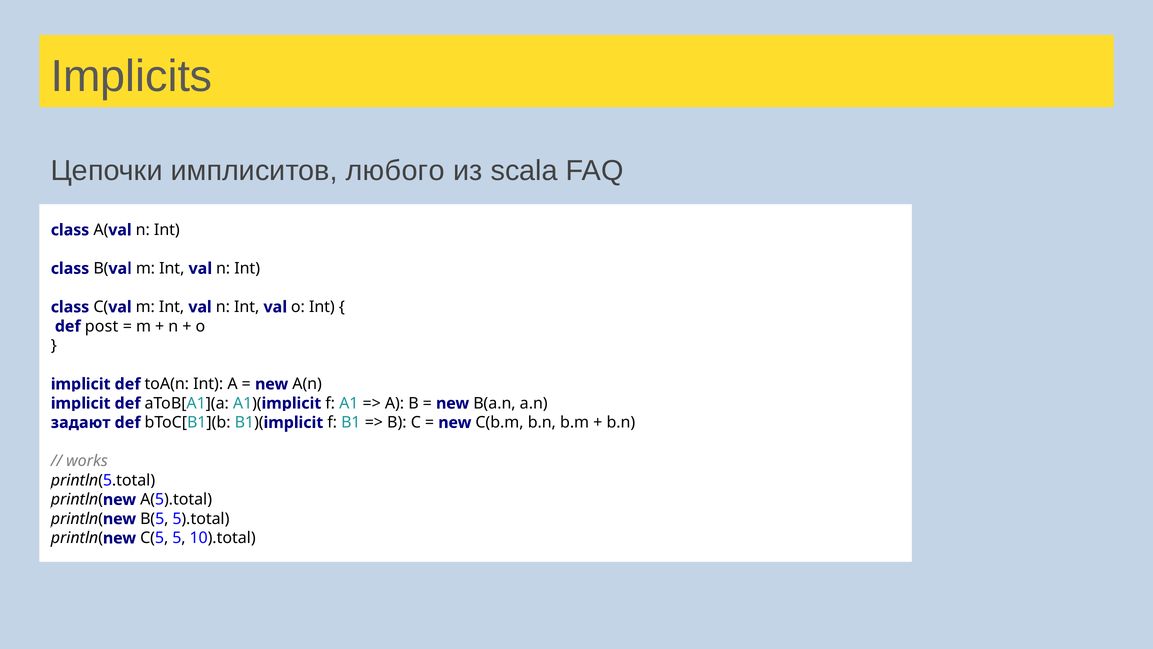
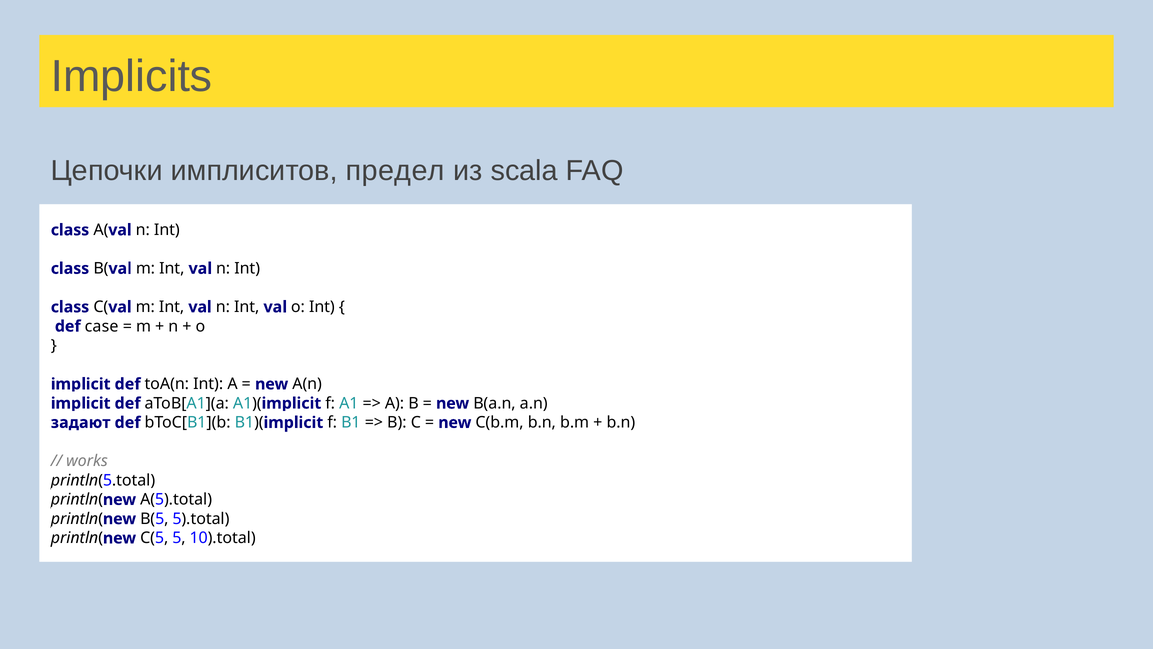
любого: любого -> предел
post: post -> case
